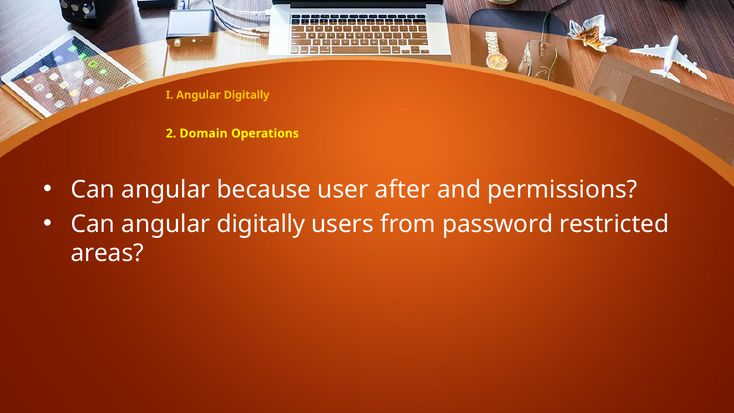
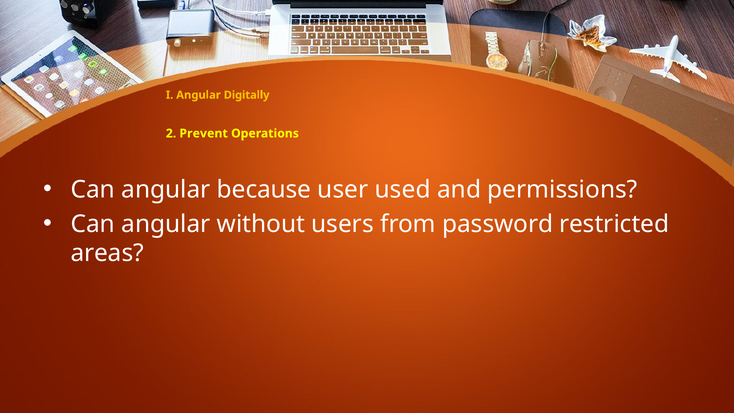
Domain: Domain -> Prevent
after: after -> used
Can angular digitally: digitally -> without
